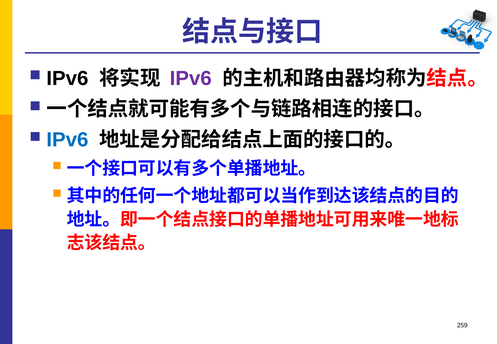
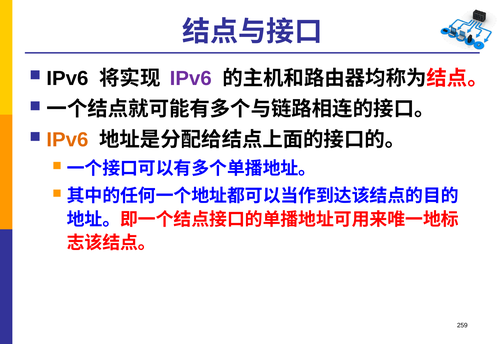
IPv6 at (68, 140) colour: blue -> orange
